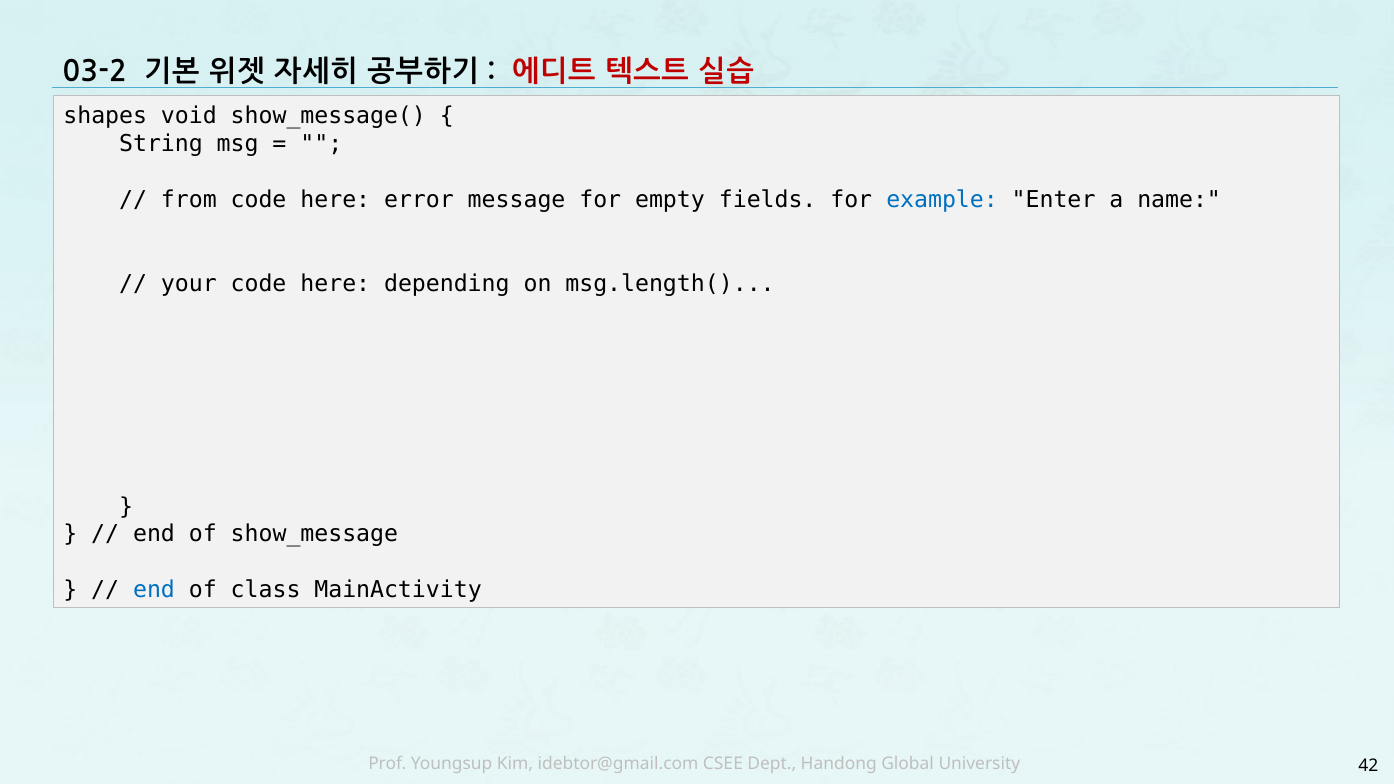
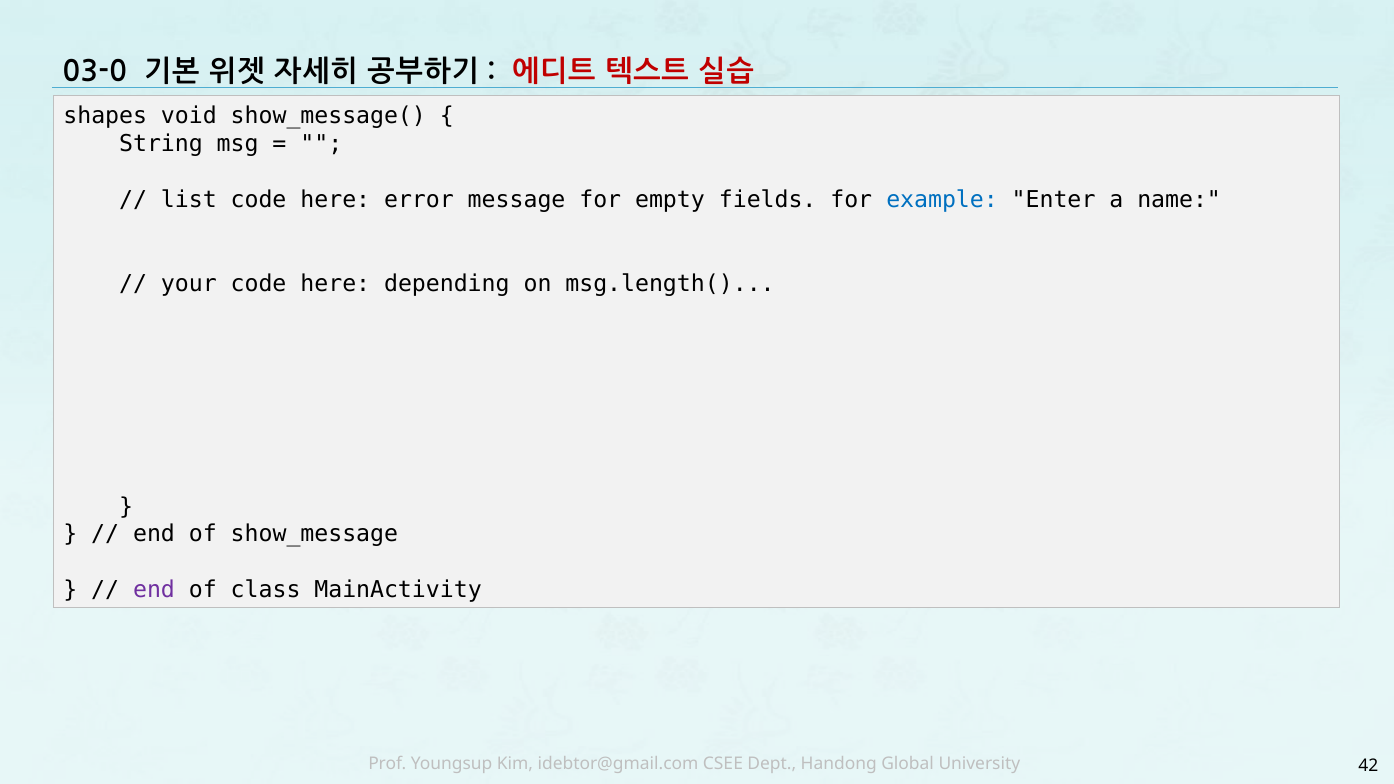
03-2: 03-2 -> 03-0
from: from -> list
end at (154, 590) colour: blue -> purple
